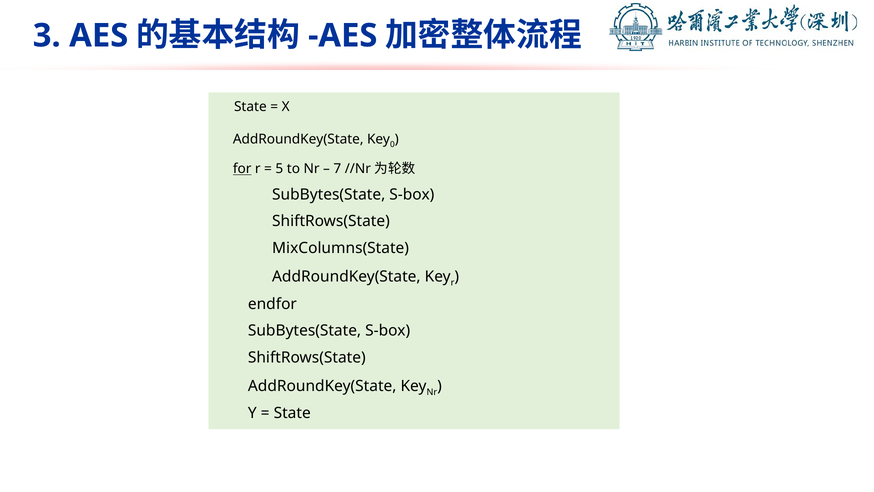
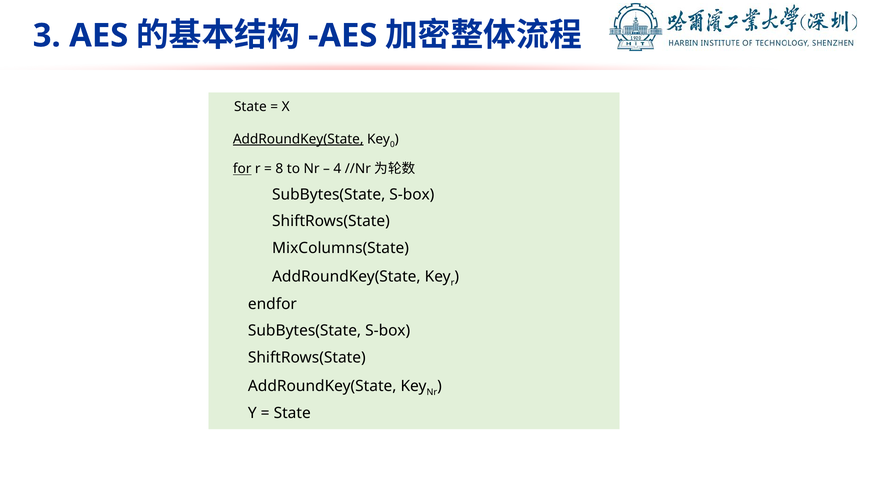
AddRoundKey(State at (298, 139) underline: none -> present
5: 5 -> 8
7: 7 -> 4
